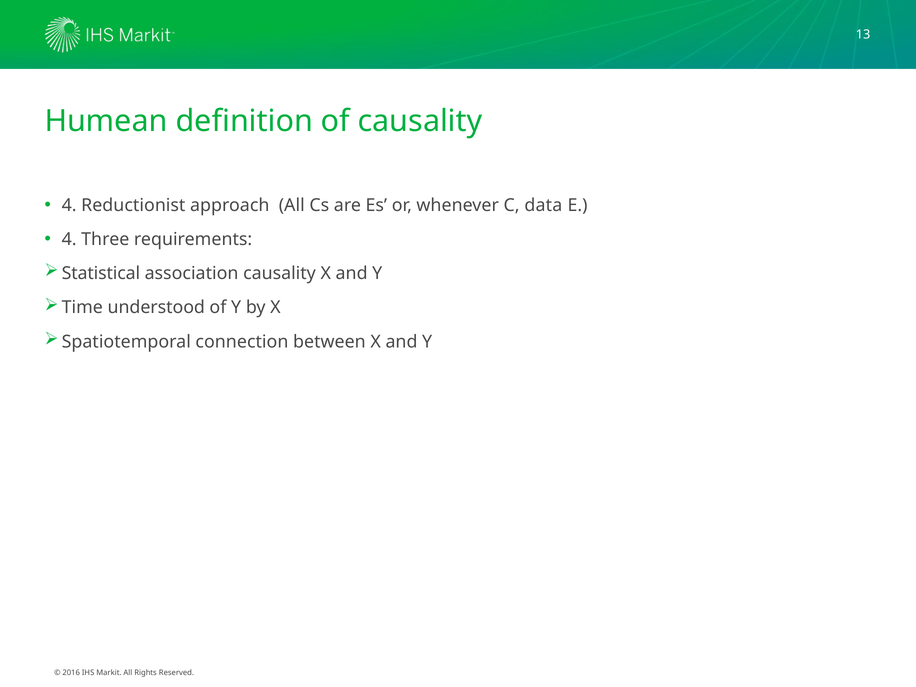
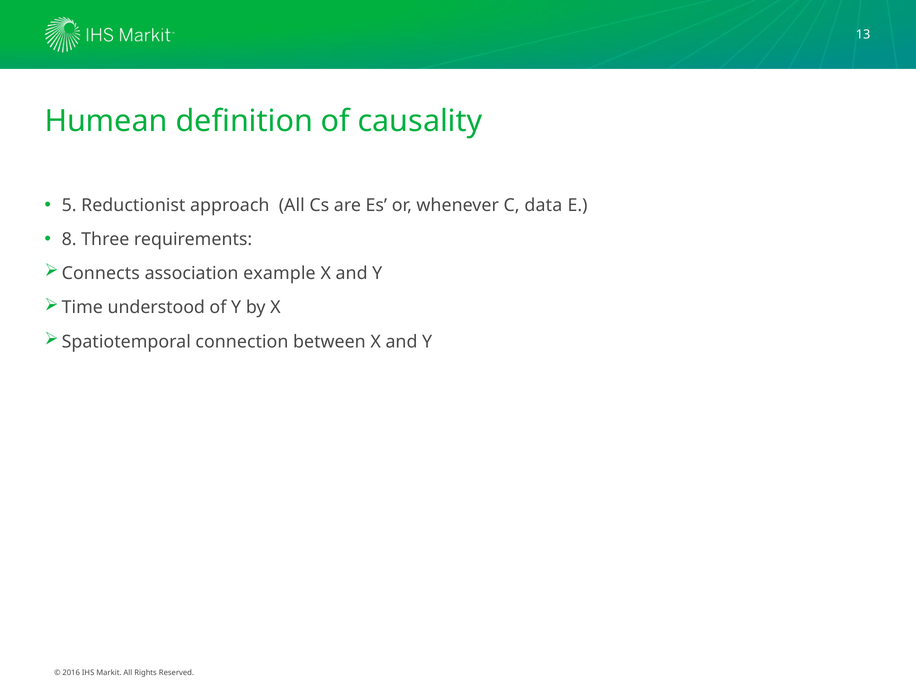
4 at (69, 205): 4 -> 5
4 at (69, 239): 4 -> 8
Statistical: Statistical -> Connects
association causality: causality -> example
